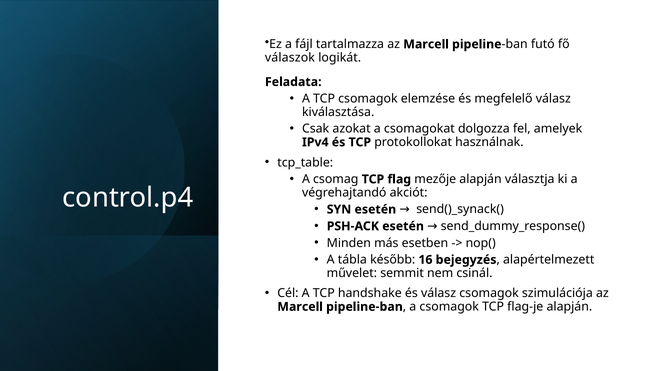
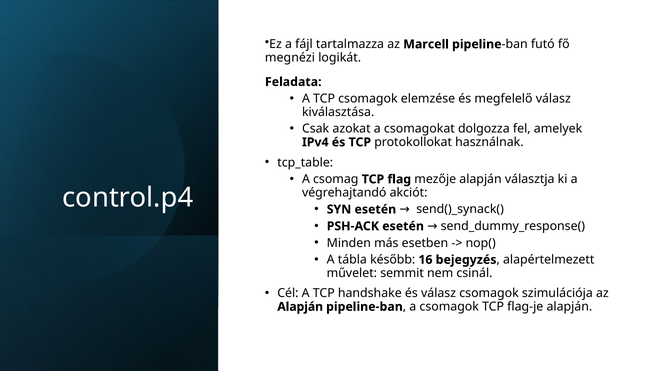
válaszok: válaszok -> megnézi
Marcell at (300, 306): Marcell -> Alapján
